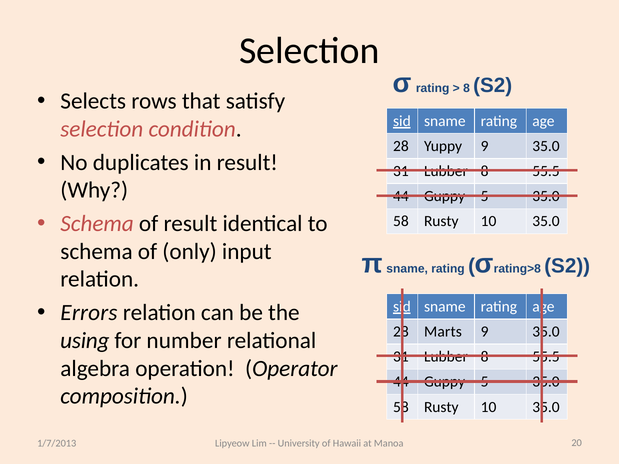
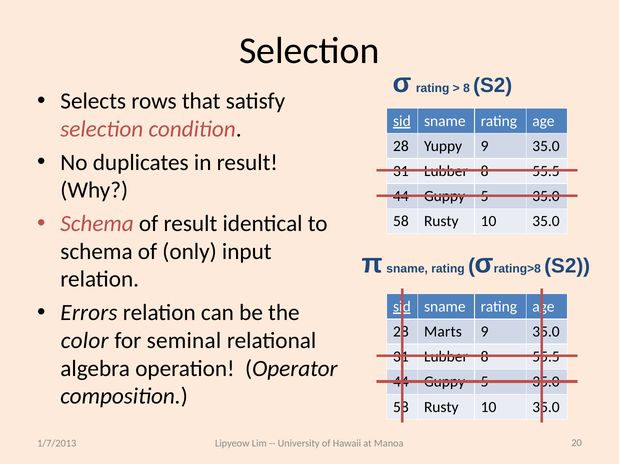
using: using -> color
number: number -> seminal
